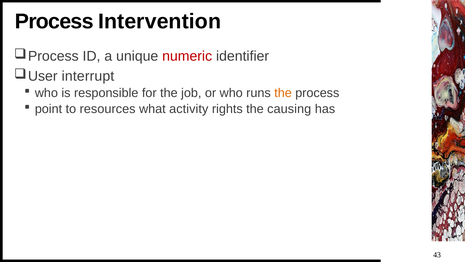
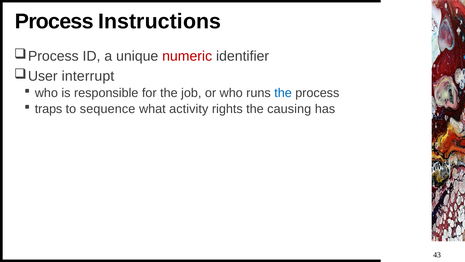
Intervention: Intervention -> Instructions
the at (283, 93) colour: orange -> blue
point: point -> traps
resources: resources -> sequence
